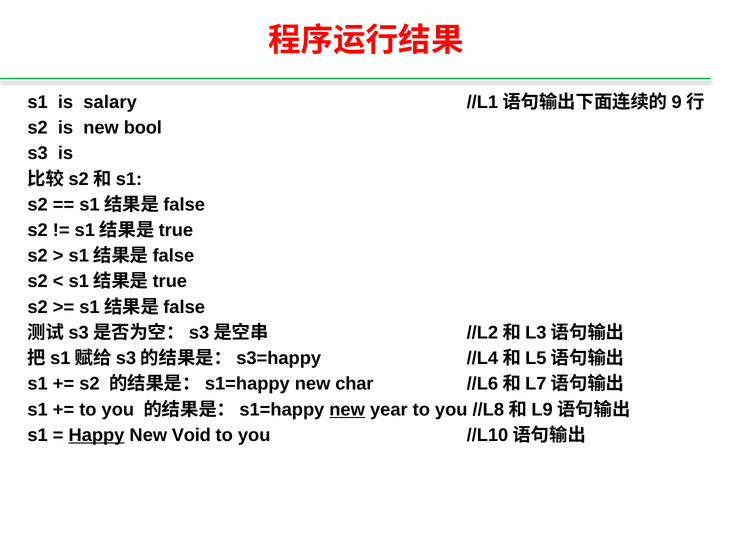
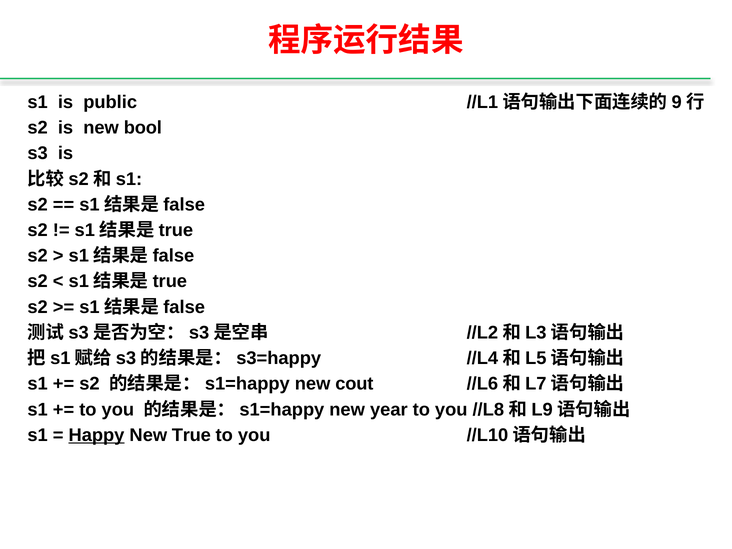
salary: salary -> public
char: char -> cout
new at (347, 410) underline: present -> none
Void: Void -> True
